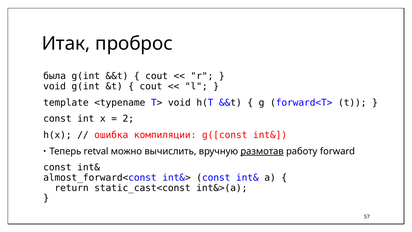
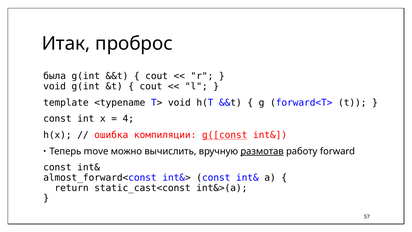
2: 2 -> 4
g([const underline: none -> present
retval: retval -> move
